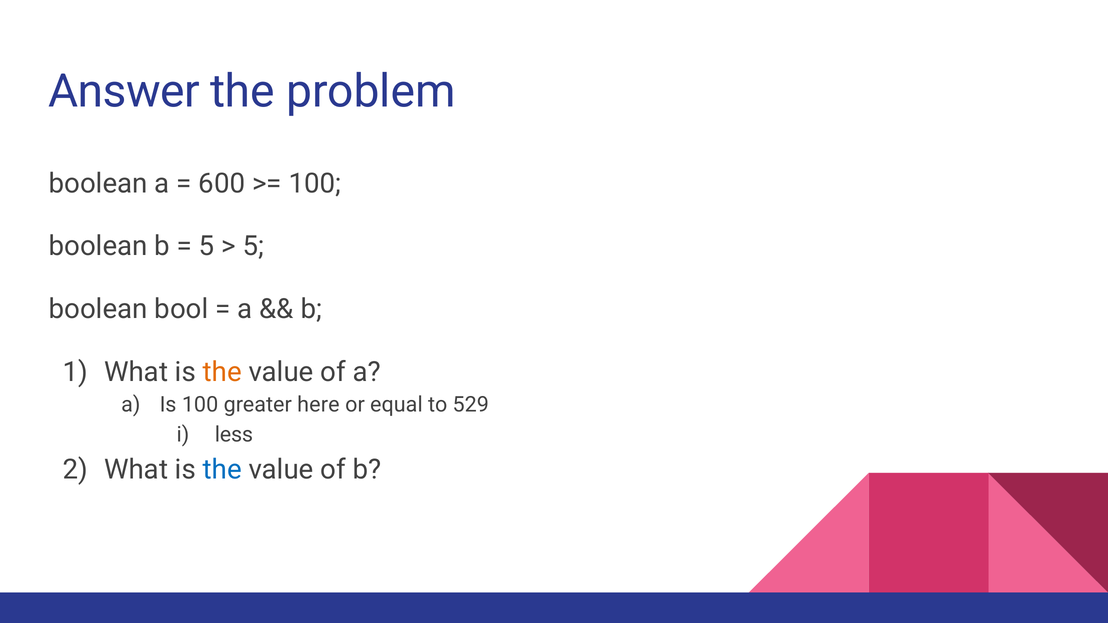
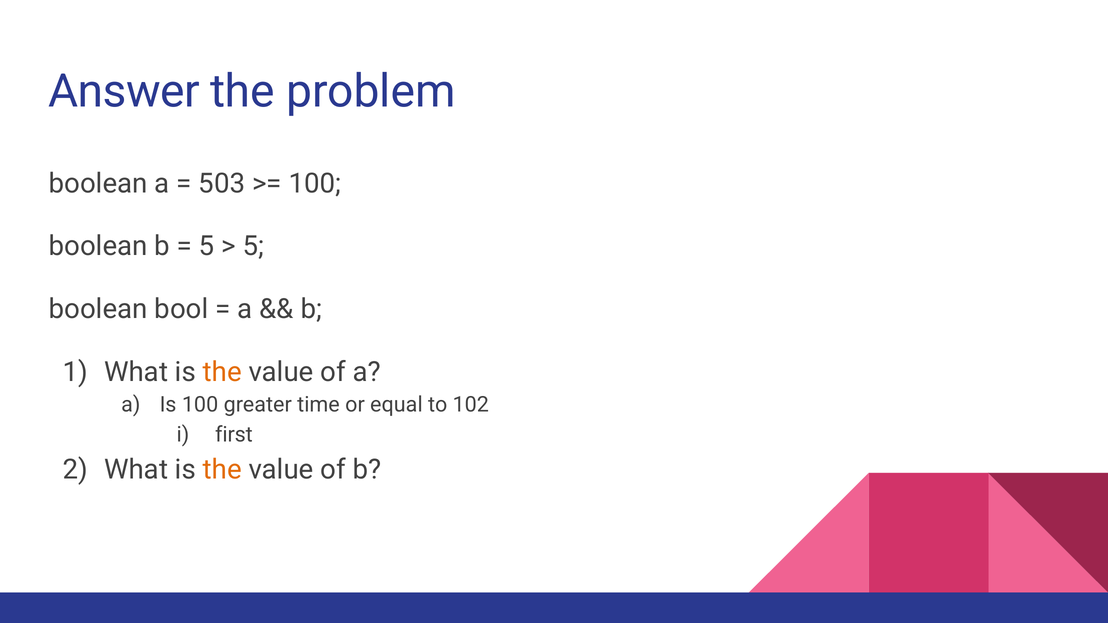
600: 600 -> 503
here: here -> time
529: 529 -> 102
less: less -> first
the at (222, 470) colour: blue -> orange
